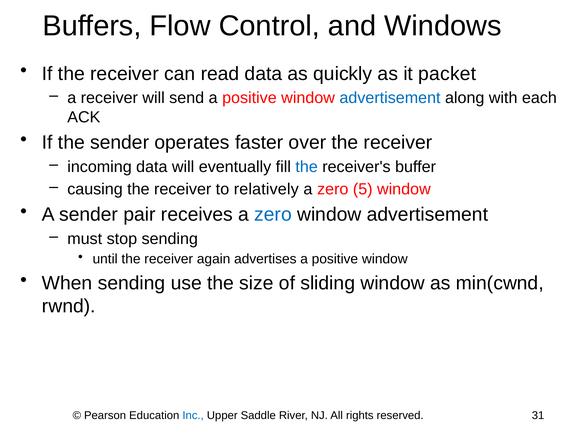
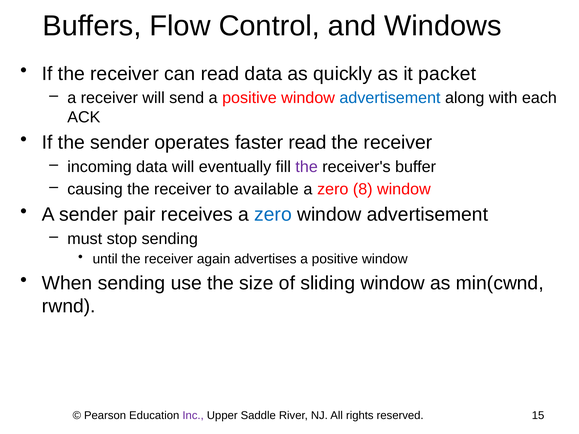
faster over: over -> read
the at (307, 167) colour: blue -> purple
relatively: relatively -> available
5: 5 -> 8
Inc colour: blue -> purple
31: 31 -> 15
